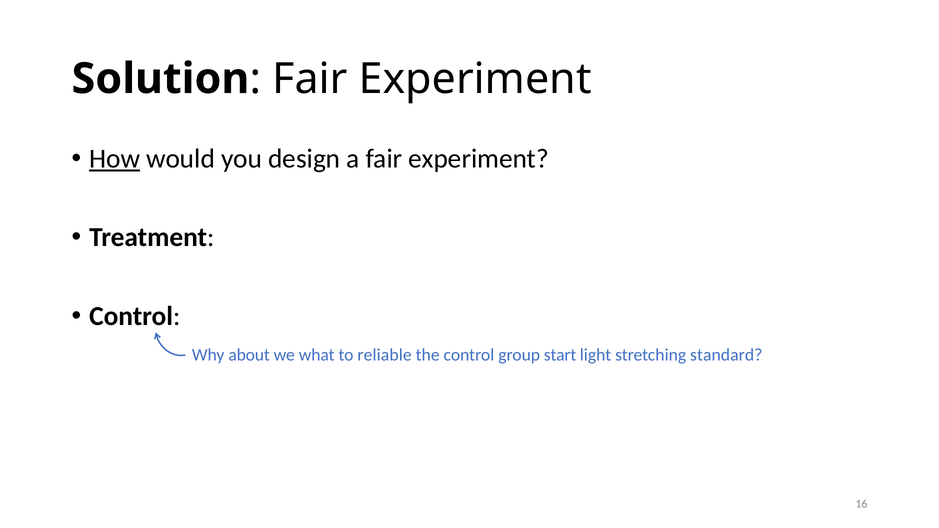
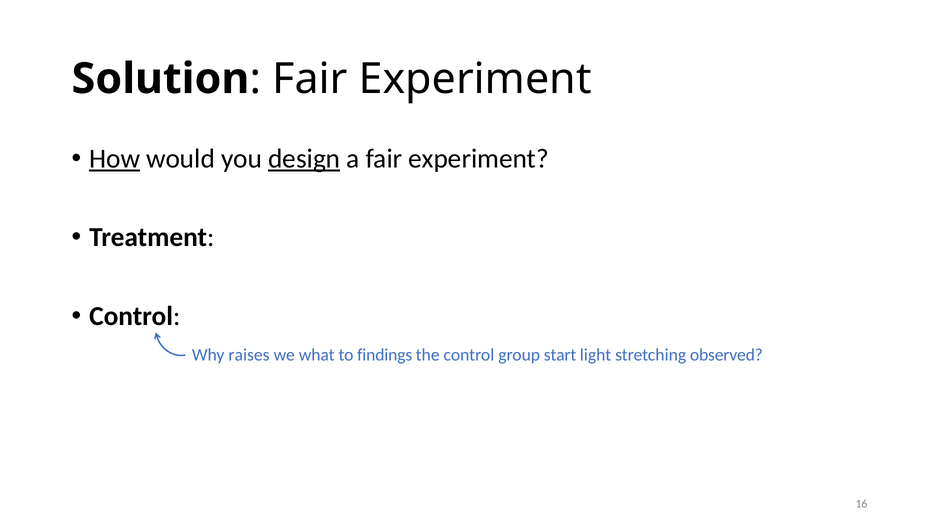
design underline: none -> present
about: about -> raises
reliable: reliable -> findings
standard: standard -> observed
